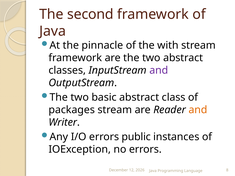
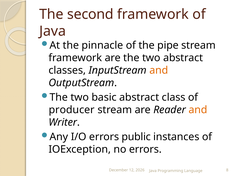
with: with -> pipe
and at (159, 70) colour: purple -> orange
packages: packages -> producer
